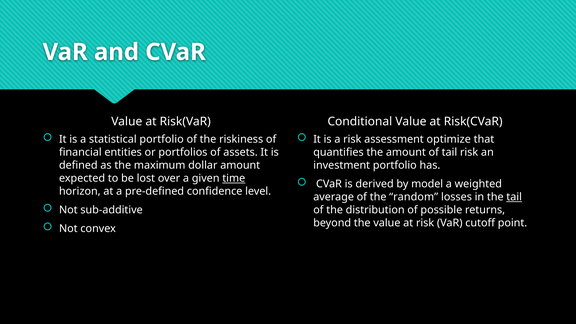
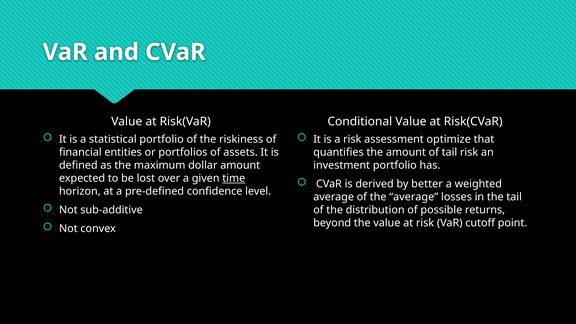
model: model -> better
the random: random -> average
tail at (514, 197) underline: present -> none
